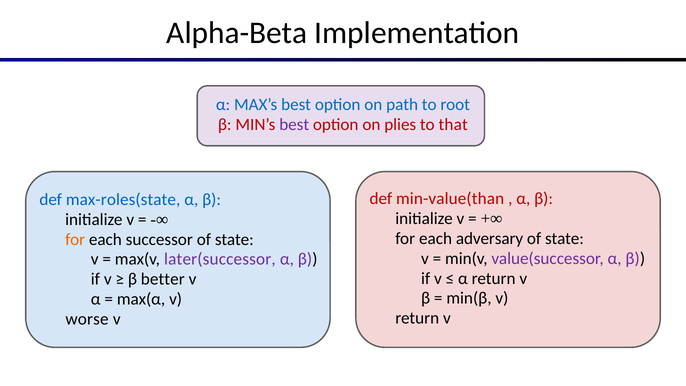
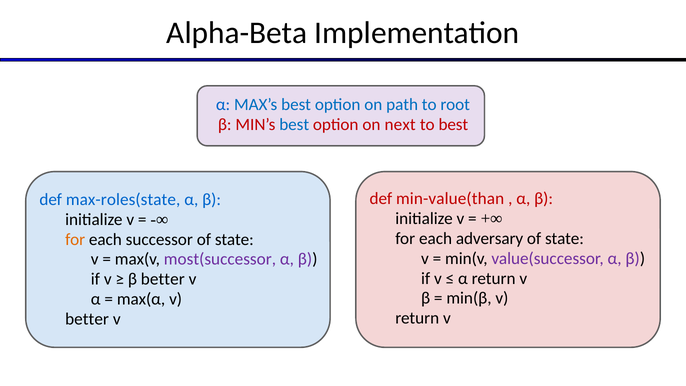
best at (294, 124) colour: purple -> blue
plies: plies -> next
to that: that -> best
later(successor: later(successor -> most(successor
worse at (87, 319): worse -> better
